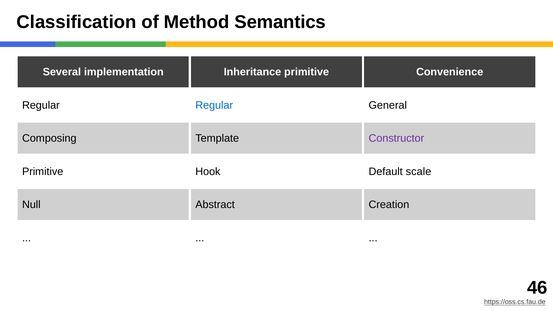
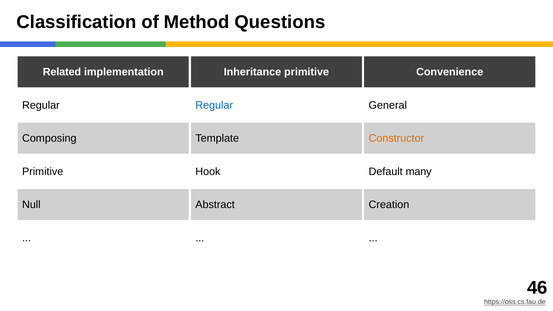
Semantics: Semantics -> Questions
Several: Several -> Related
Constructor colour: purple -> orange
scale: scale -> many
